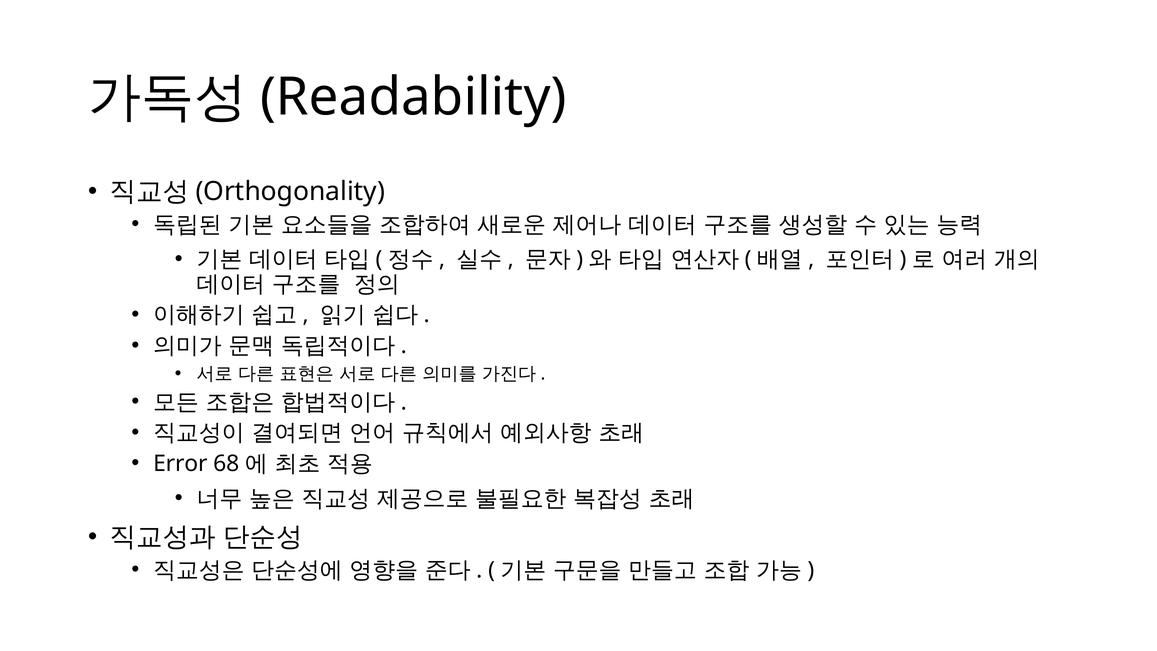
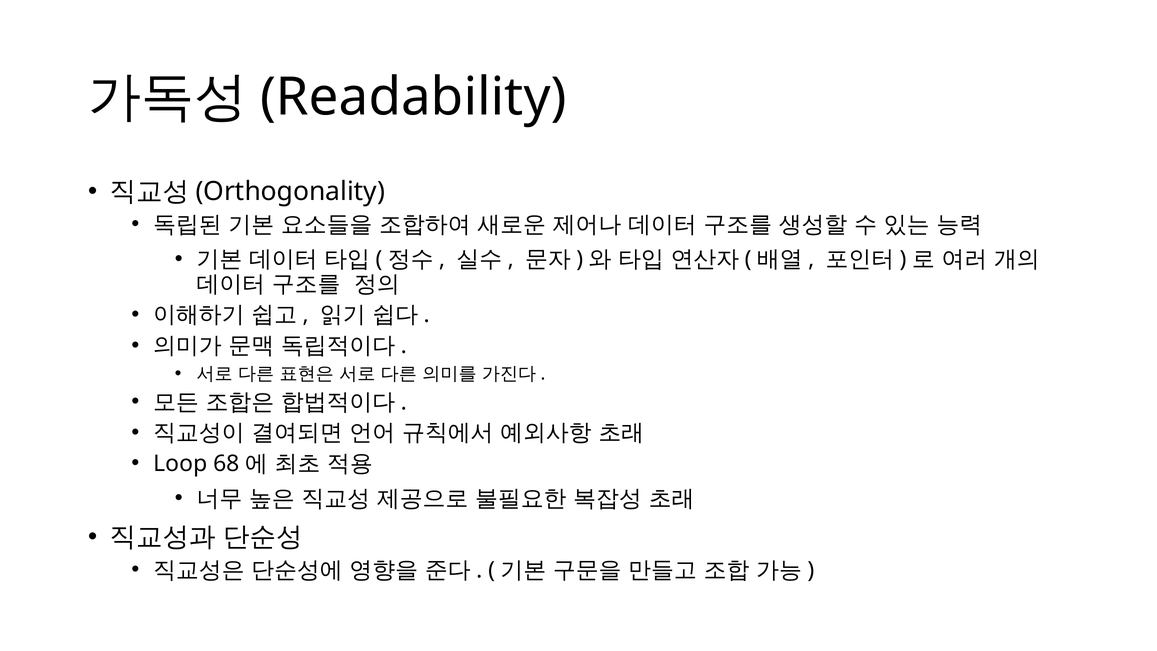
Error: Error -> Loop
